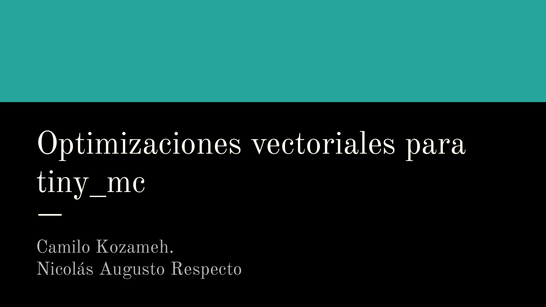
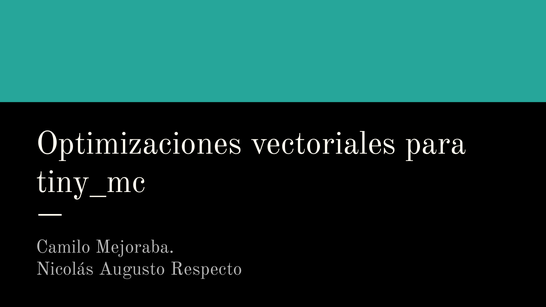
Kozameh: Kozameh -> Mejoraba
